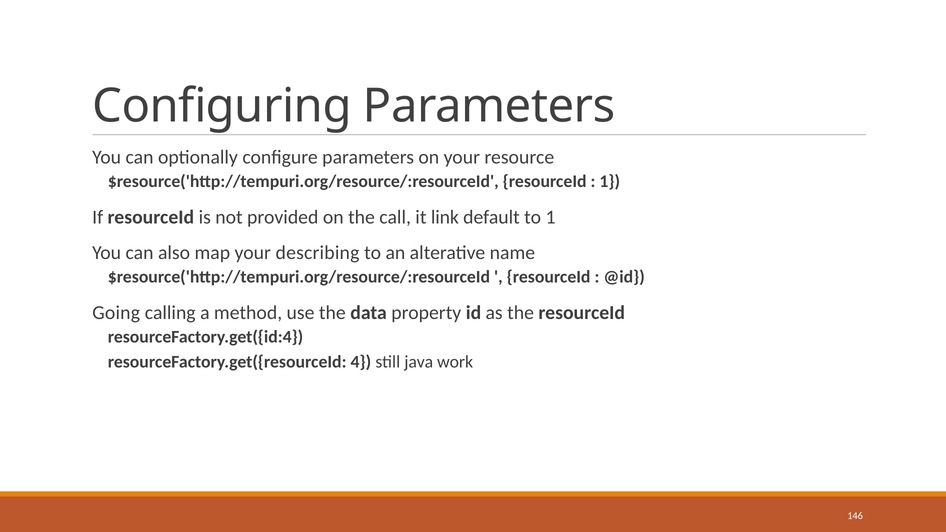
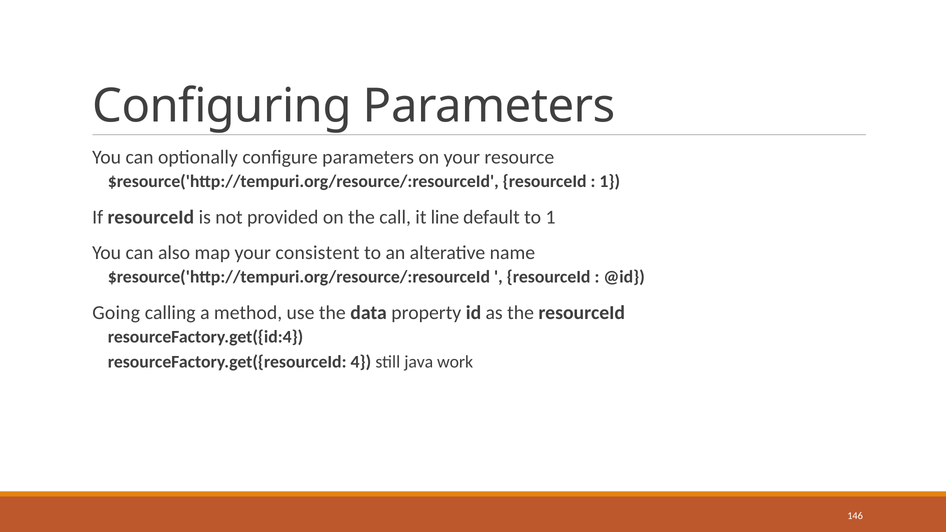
link: link -> line
describing: describing -> consistent
